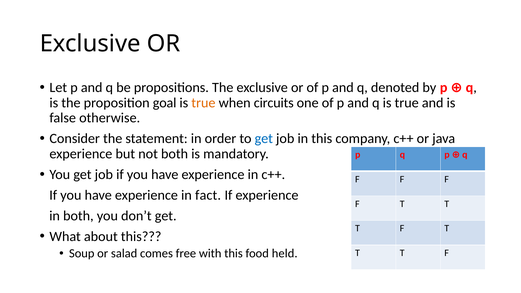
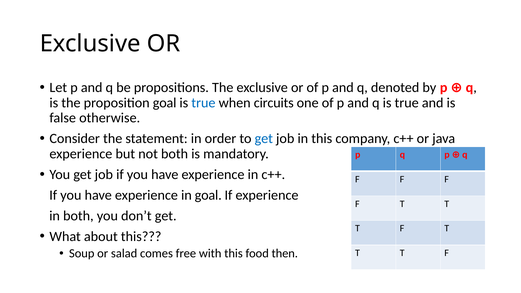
true at (203, 103) colour: orange -> blue
in fact: fact -> goal
held: held -> then
